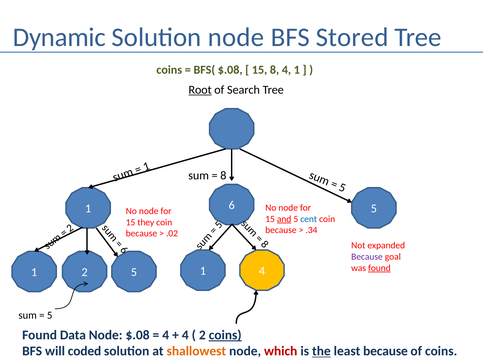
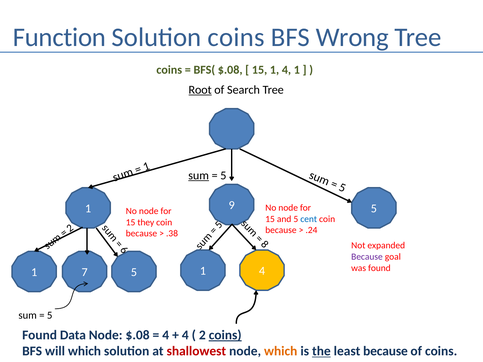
Dynamic: Dynamic -> Function
Solution node: node -> coins
Stored: Stored -> Wrong
15 8: 8 -> 1
sum at (199, 176) underline: none -> present
8 at (223, 176): 8 -> 5
1 6: 6 -> 9
and underline: present -> none
.34: .34 -> .24
.02: .02 -> .38
found at (379, 268) underline: present -> none
1 2: 2 -> 7
will coded: coded -> which
shallowest colour: orange -> red
which at (281, 351) colour: red -> orange
